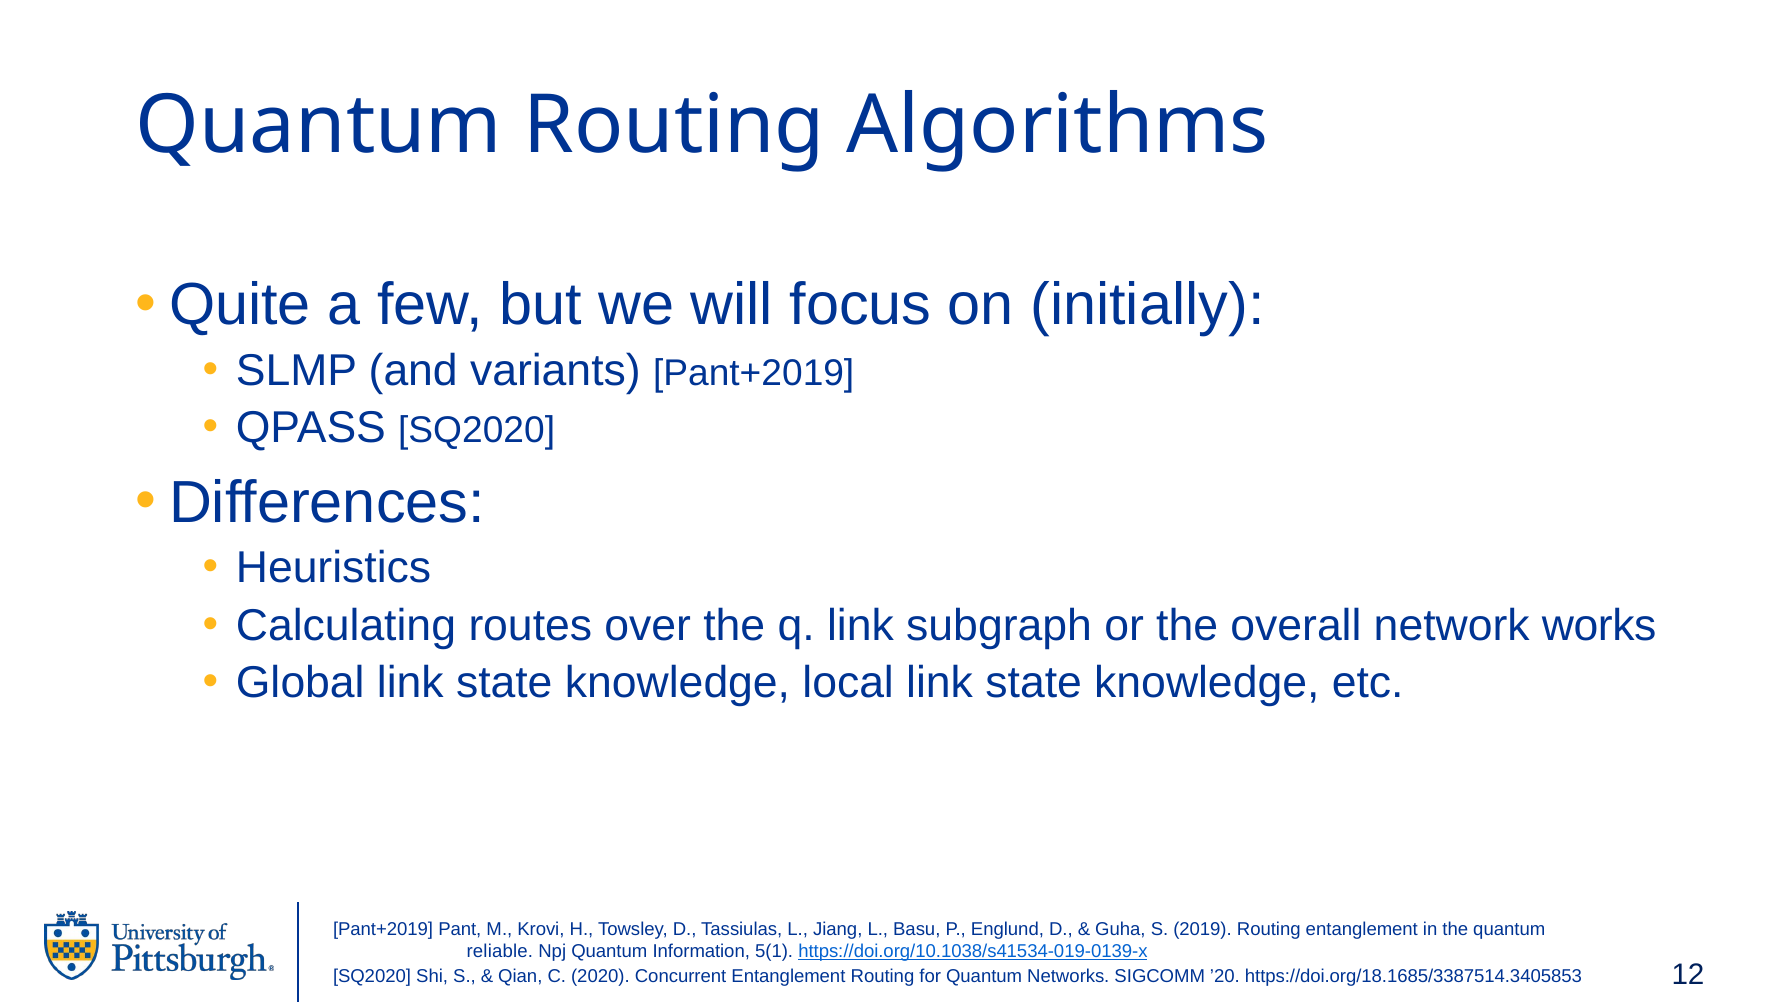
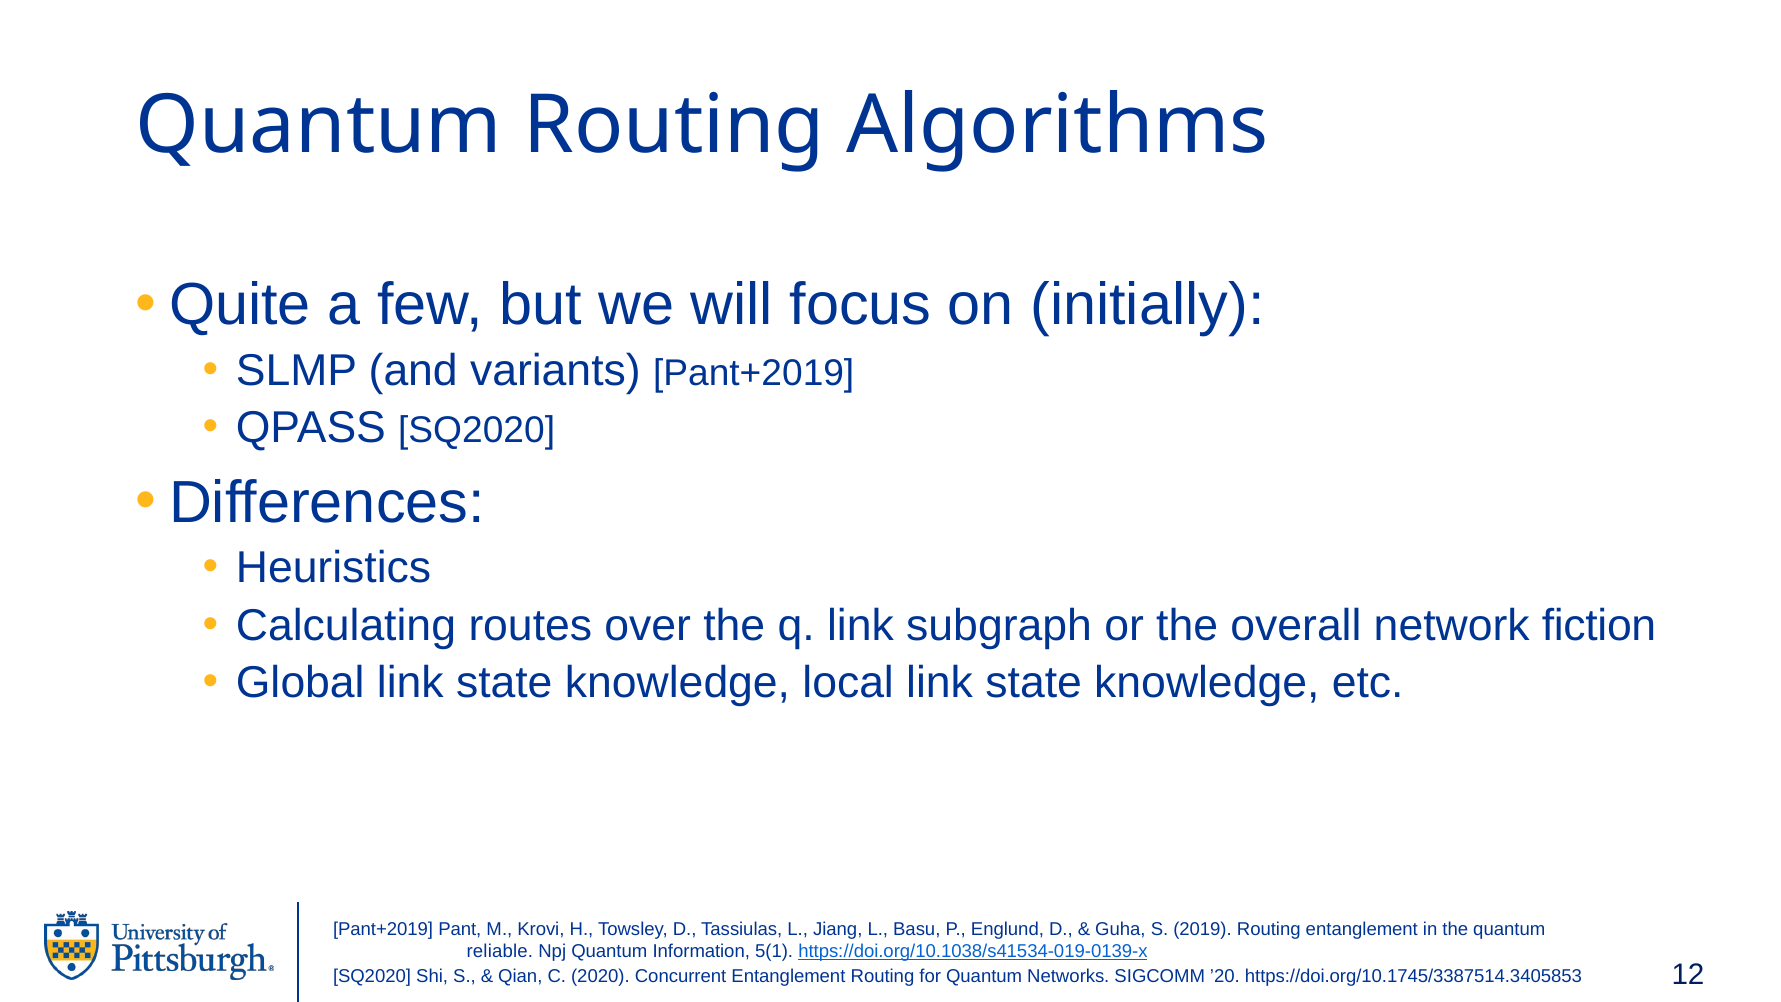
works: works -> fiction
https://doi.org/18.1685/3387514.3405853: https://doi.org/18.1685/3387514.3405853 -> https://doi.org/10.1745/3387514.3405853
